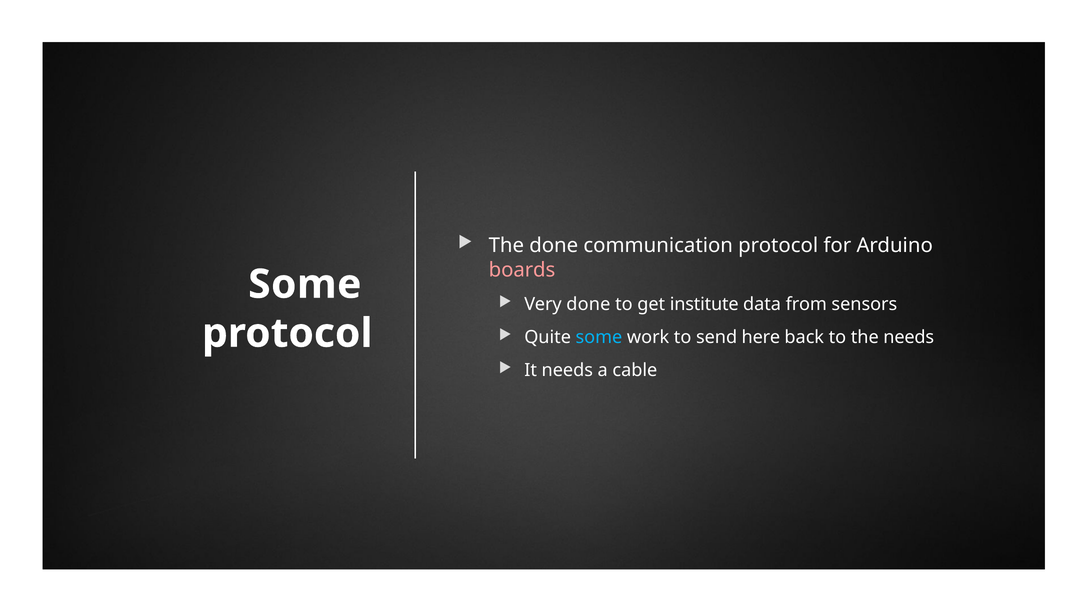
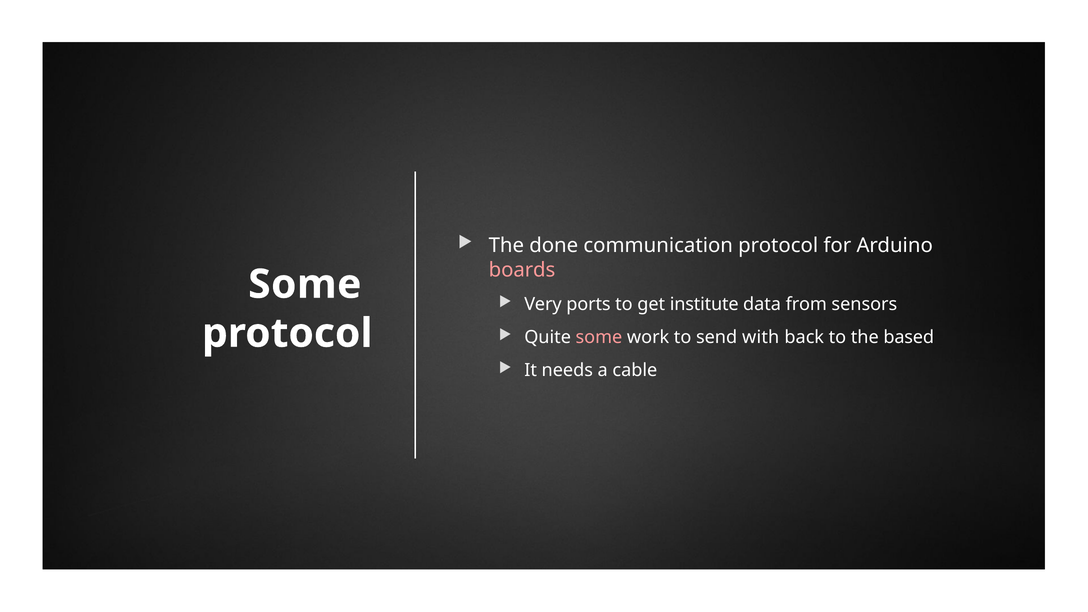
Very done: done -> ports
some at (599, 337) colour: light blue -> pink
here: here -> with
the needs: needs -> based
